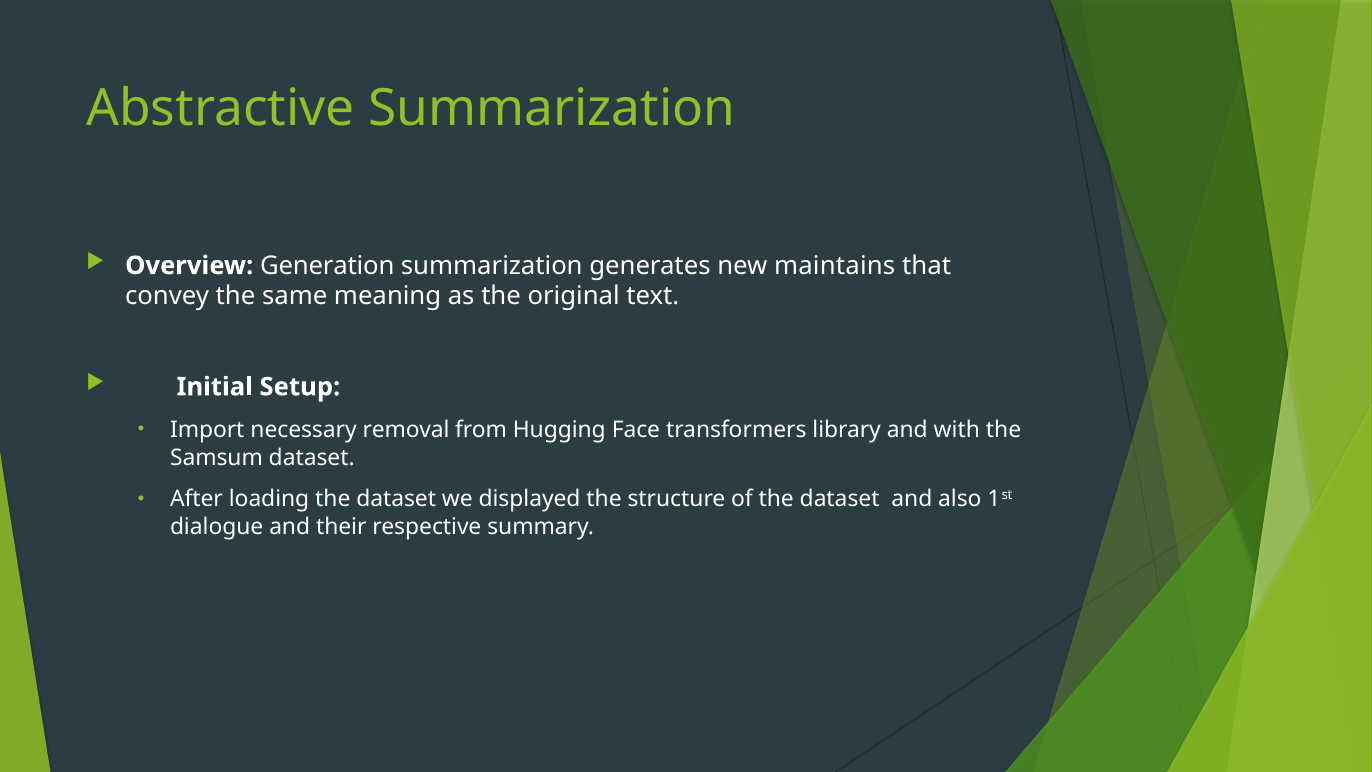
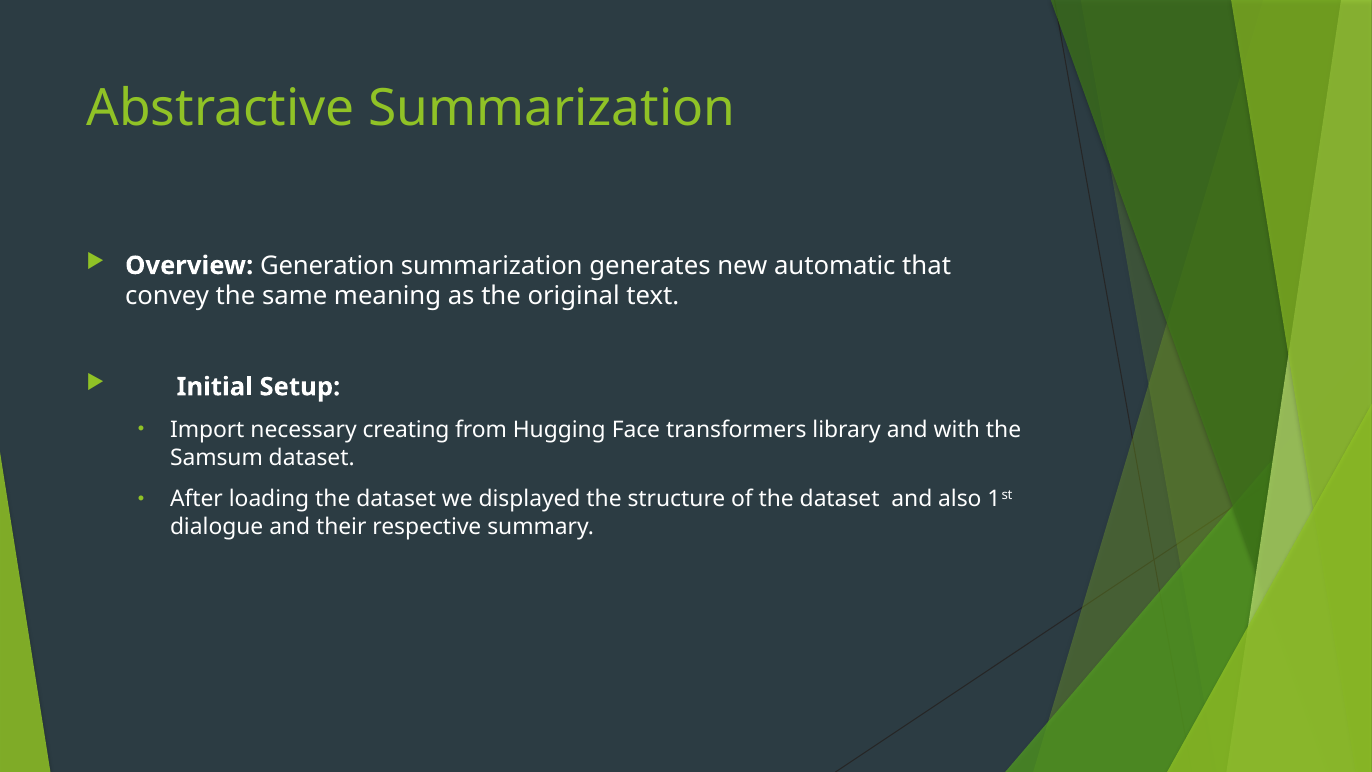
maintains: maintains -> automatic
removal: removal -> creating
